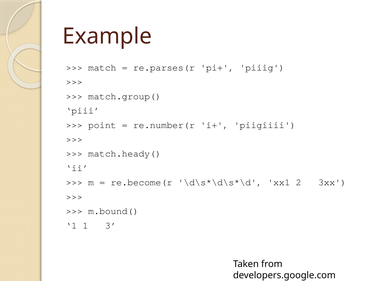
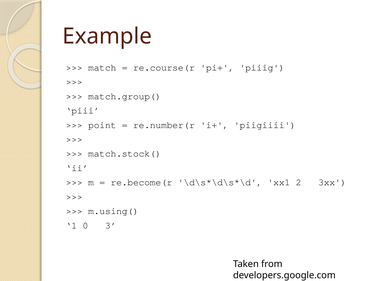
re.parses(r: re.parses(r -> re.course(r
match.heady(: match.heady( -> match.stock(
m.bound(: m.bound( -> m.using(
1 1: 1 -> 0
